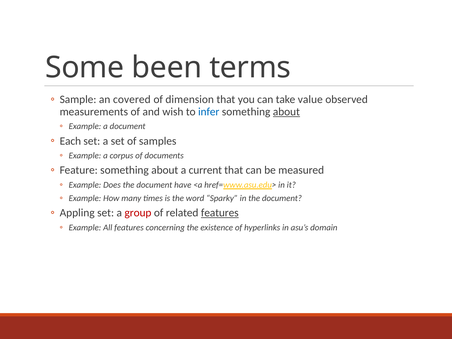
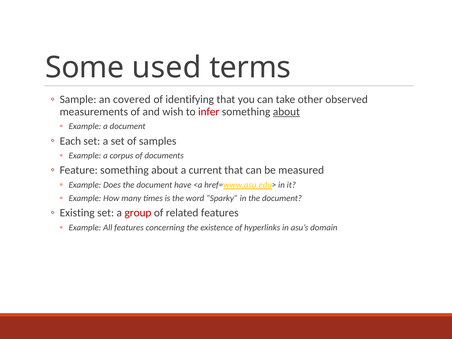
been: been -> used
dimension: dimension -> identifying
value: value -> other
infer colour: blue -> red
Appling: Appling -> Existing
features at (220, 213) underline: present -> none
